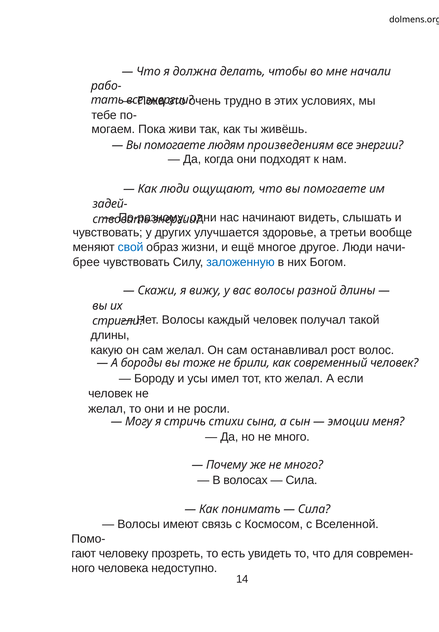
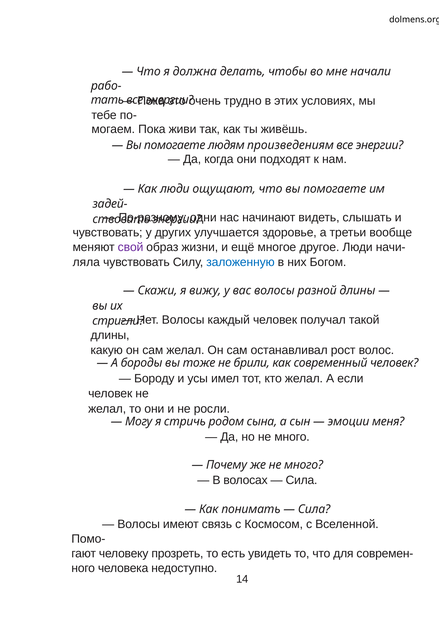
свой colour: blue -> purple
брее: брее -> ляла
стихи: стихи -> родом
